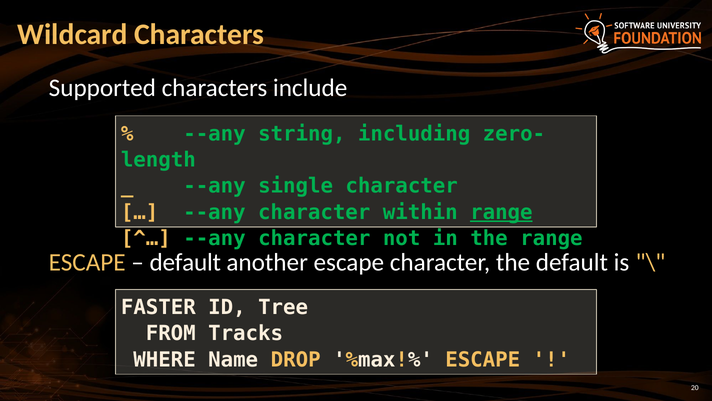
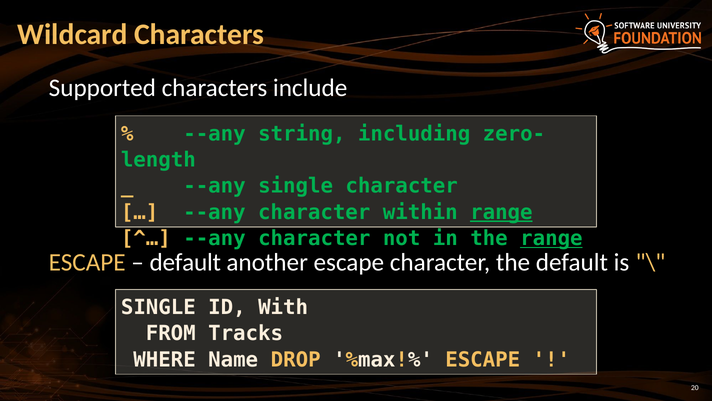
range at (551, 238) underline: none -> present
FASTER at (158, 307): FASTER -> SINGLE
Tree: Tree -> With
